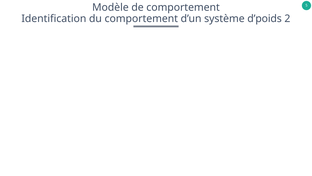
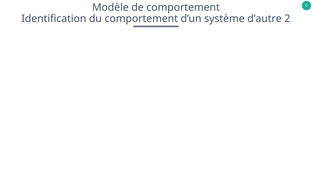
d’poids: d’poids -> d’autre
